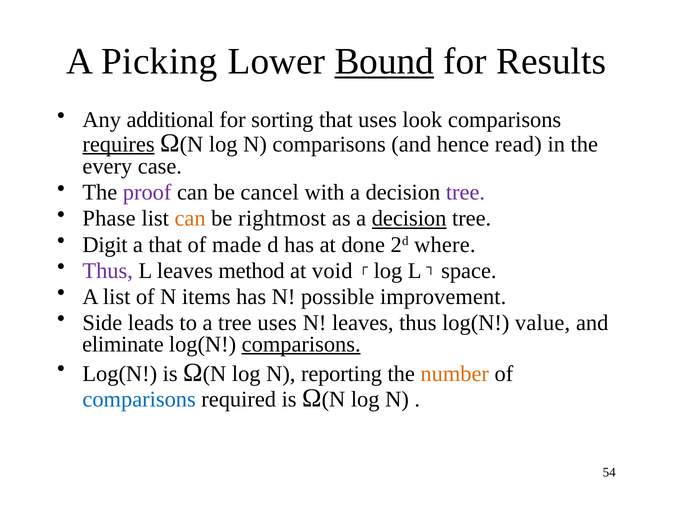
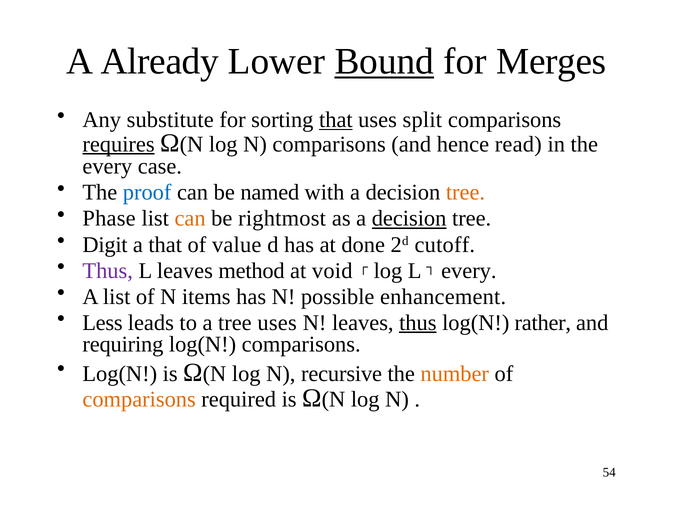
Picking: Picking -> Already
Results: Results -> Merges
additional: additional -> substitute
that at (336, 120) underline: none -> present
look: look -> split
proof colour: purple -> blue
cancel: cancel -> named
tree at (466, 192) colour: purple -> orange
made: made -> value
where: where -> cutoff
space at (469, 271): space -> every
improvement: improvement -> enhancement
Side: Side -> Less
thus at (418, 323) underline: none -> present
value: value -> rather
eliminate: eliminate -> requiring
comparisons at (301, 344) underline: present -> none
reporting: reporting -> recursive
comparisons at (139, 399) colour: blue -> orange
